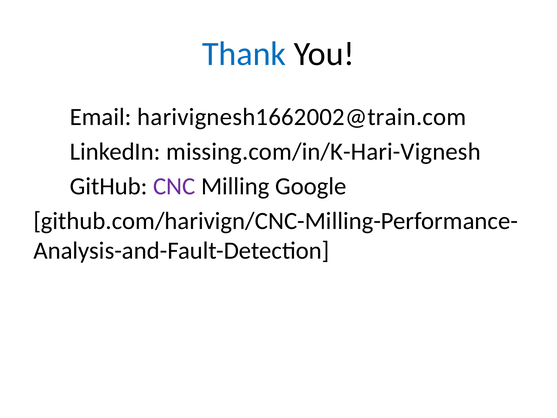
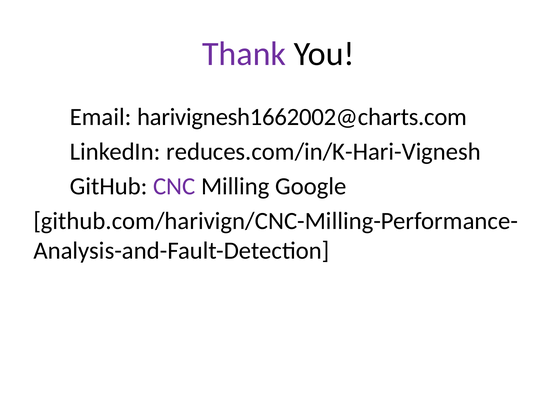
Thank colour: blue -> purple
harivignesh1662002@train.com: harivignesh1662002@train.com -> harivignesh1662002@charts.com
missing.com/in/K-Hari-Vignesh: missing.com/in/K-Hari-Vignesh -> reduces.com/in/K-Hari-Vignesh
